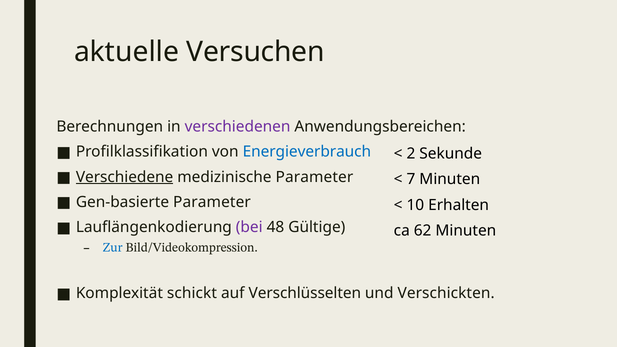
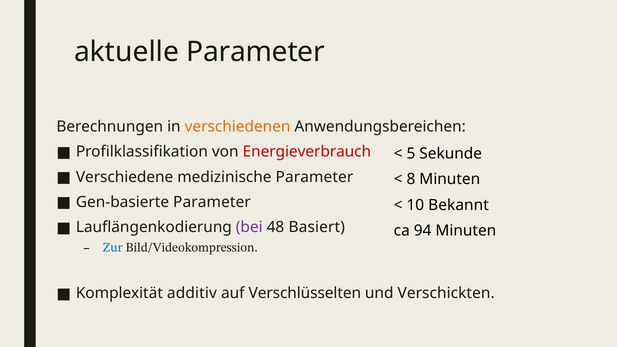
aktuelle Versuchen: Versuchen -> Parameter
verschiedenen colour: purple -> orange
Energieverbrauch colour: blue -> red
2: 2 -> 5
Verschiedene underline: present -> none
7: 7 -> 8
Erhalten: Erhalten -> Bekannt
Gültige: Gültige -> Basiert
62: 62 -> 94
schickt: schickt -> additiv
